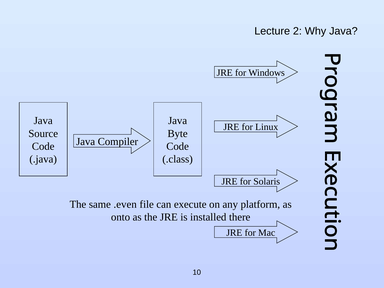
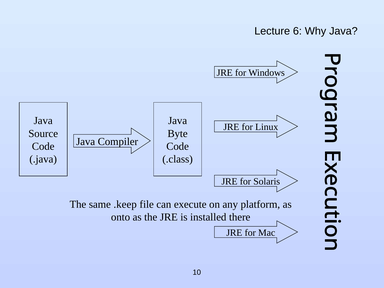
2: 2 -> 6
.even: .even -> .keep
